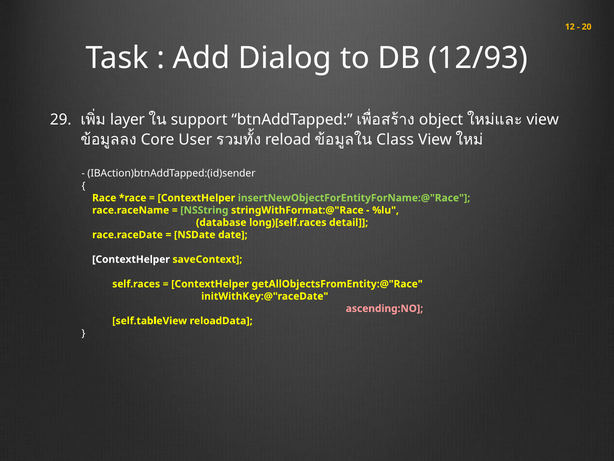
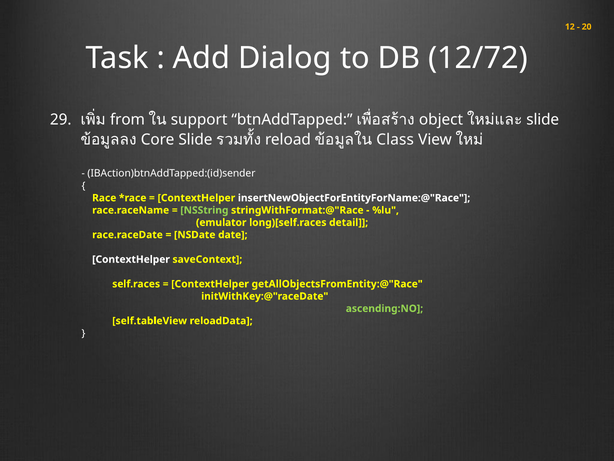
12/93: 12/93 -> 12/72
layer: layer -> from
view at (543, 119): view -> slide
Core User: User -> Slide
insertNewObjectForEntityForName:@"Race colour: light green -> white
database: database -> emulator
ascending:NO colour: pink -> light green
